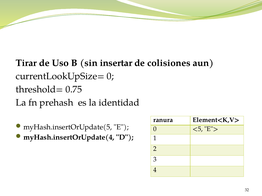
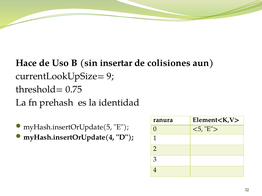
Tirar: Tirar -> Hace
currentLookUpSize= 0: 0 -> 9
